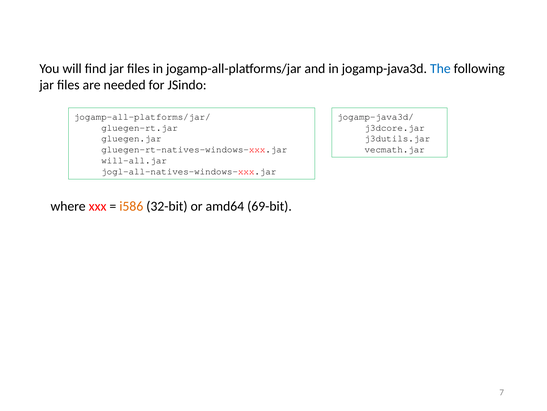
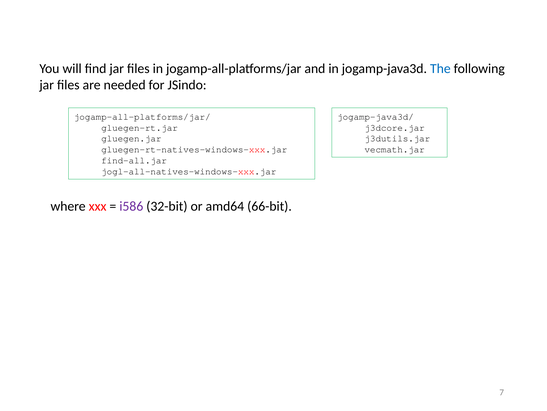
will-all.jar: will-all.jar -> find-all.jar
i586 colour: orange -> purple
69-bit: 69-bit -> 66-bit
